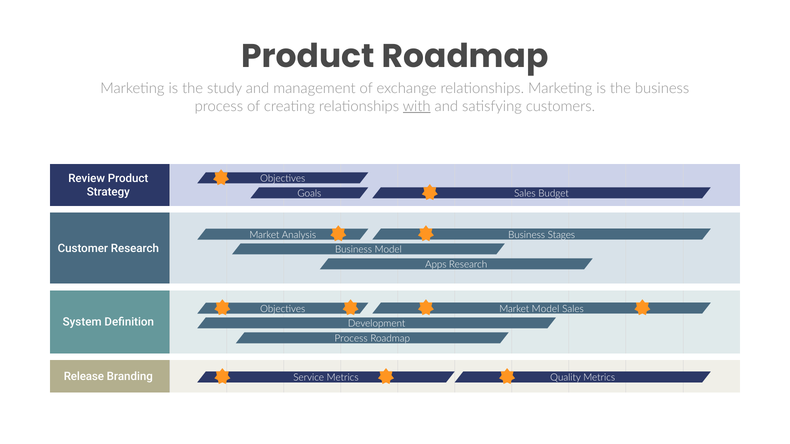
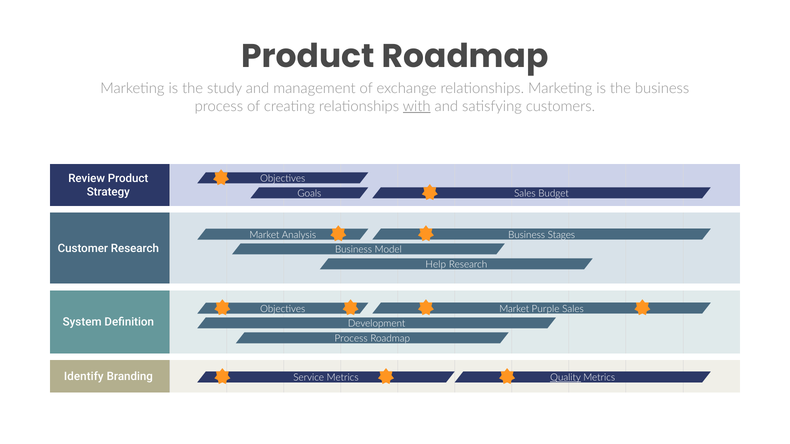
Apps: Apps -> Help
Market Model: Model -> Purple
Release: Release -> Identify
Quality underline: none -> present
